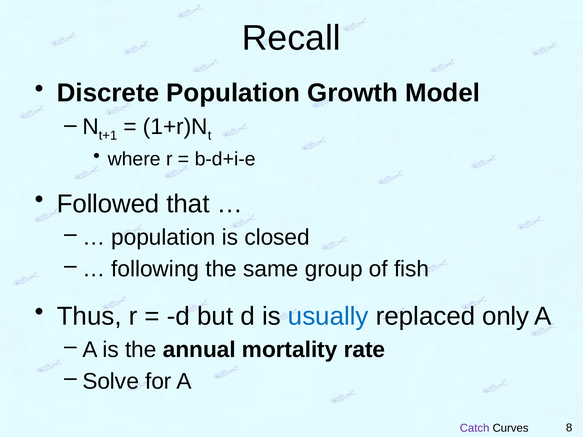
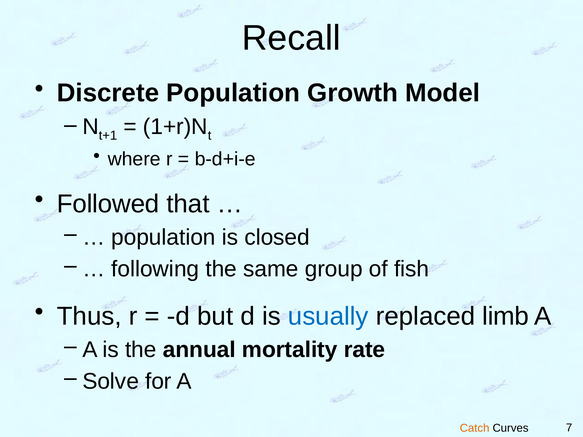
only: only -> limb
Catch colour: purple -> orange
8: 8 -> 7
